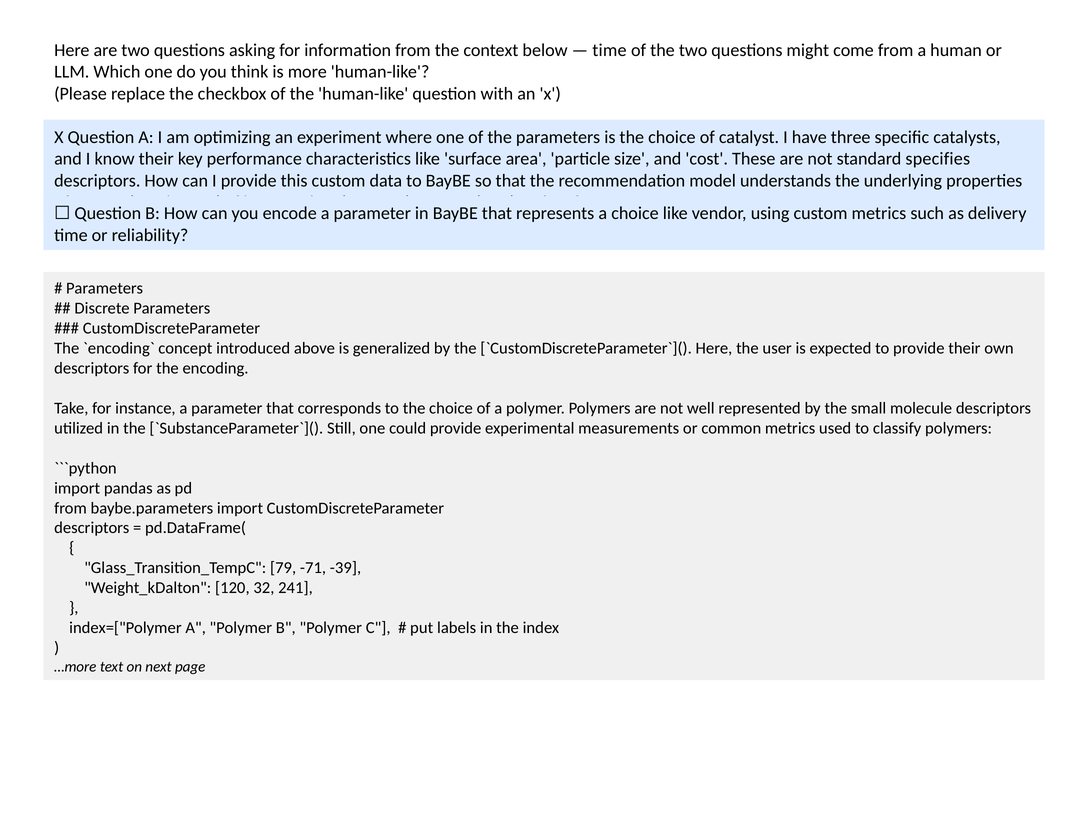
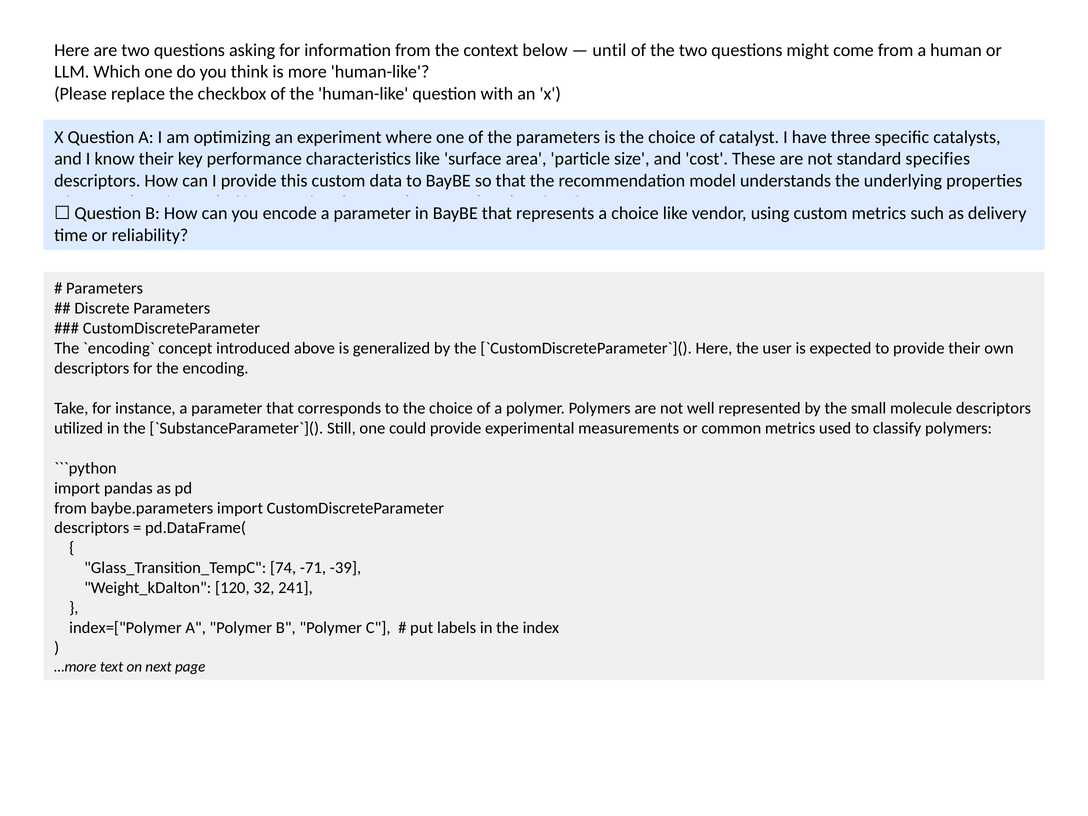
time at (609, 50): time -> until
79: 79 -> 74
